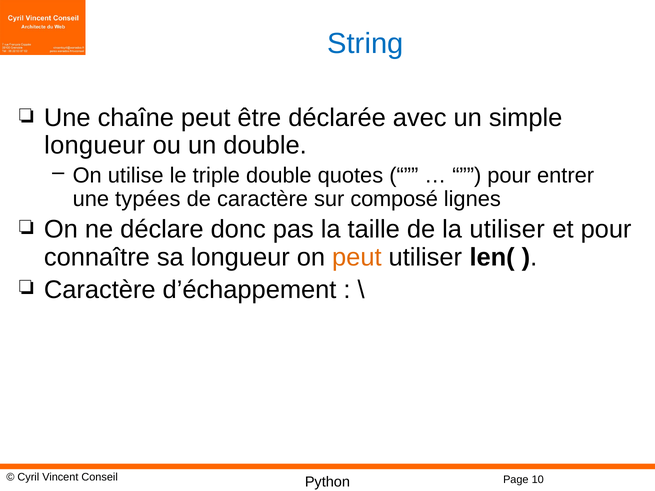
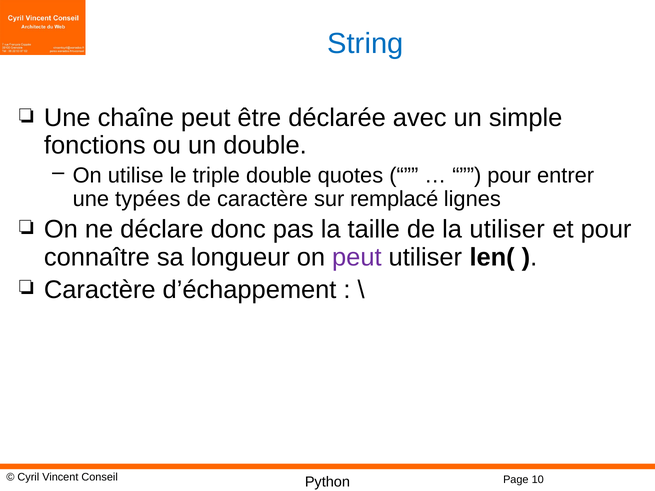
longueur at (95, 146): longueur -> fonctions
composé: composé -> remplacé
peut at (357, 257) colour: orange -> purple
